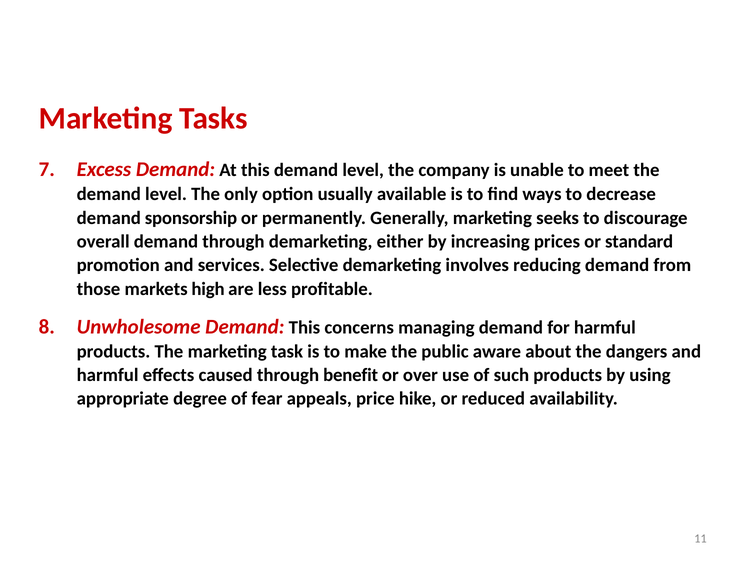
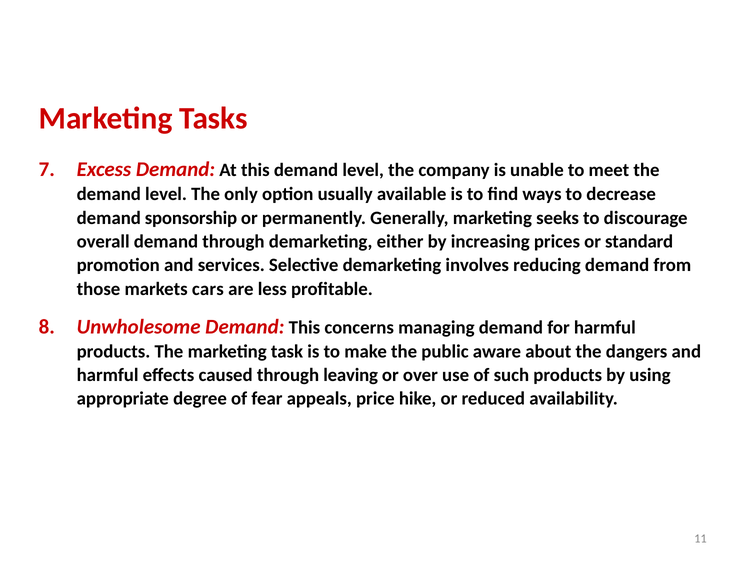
high: high -> cars
benefit: benefit -> leaving
